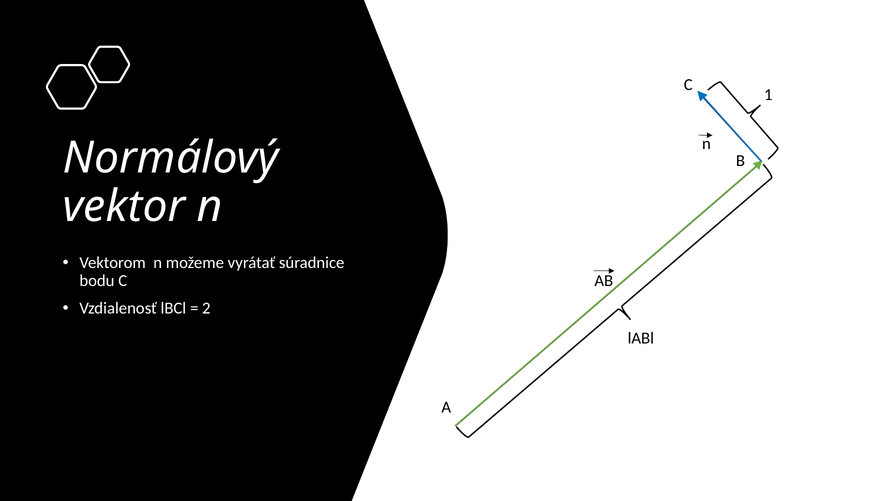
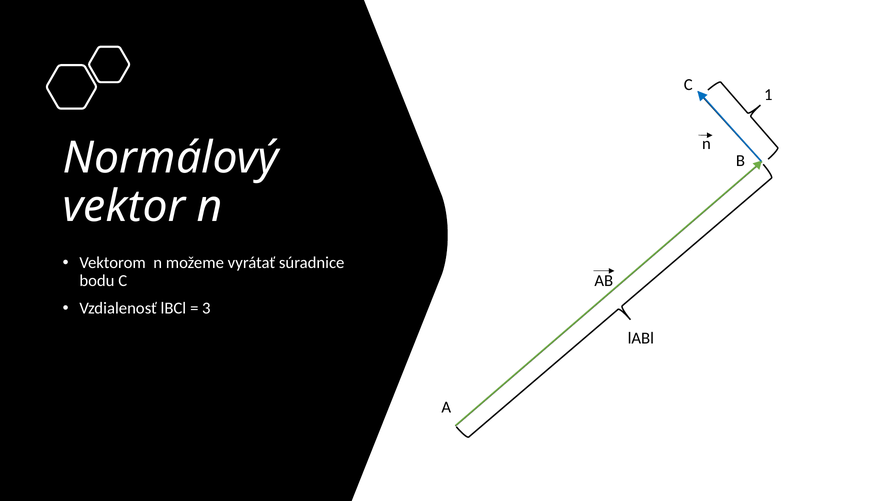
2: 2 -> 3
